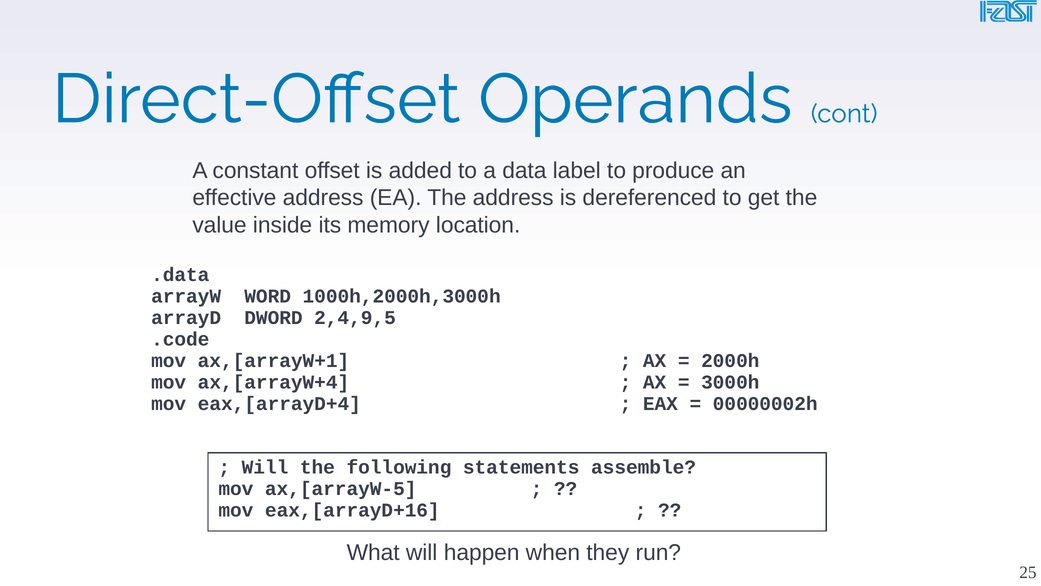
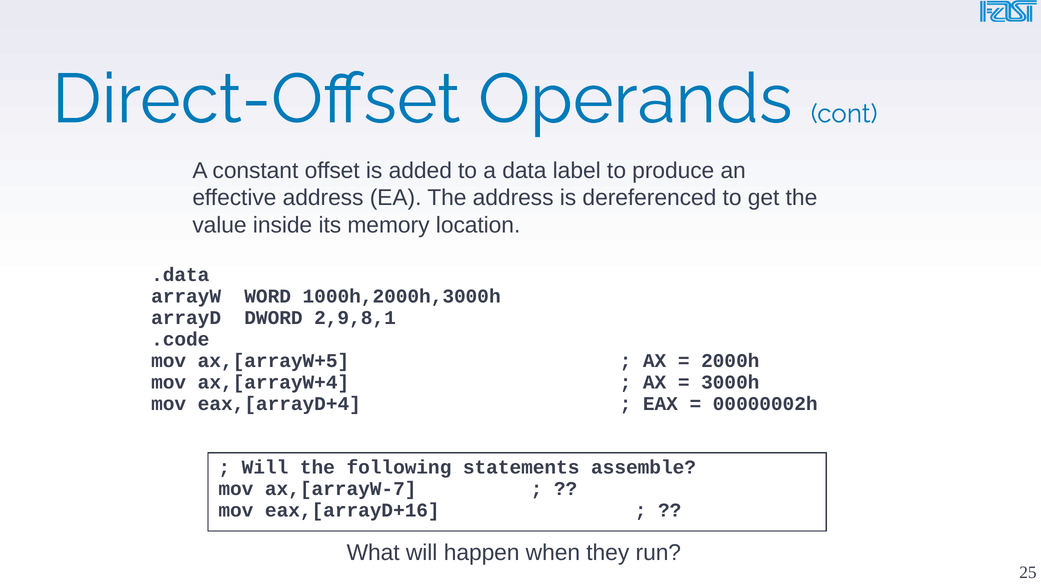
2,4,9,5: 2,4,9,5 -> 2,9,8,1
ax,[arrayW+1: ax,[arrayW+1 -> ax,[arrayW+5
ax,[arrayW-5: ax,[arrayW-5 -> ax,[arrayW-7
